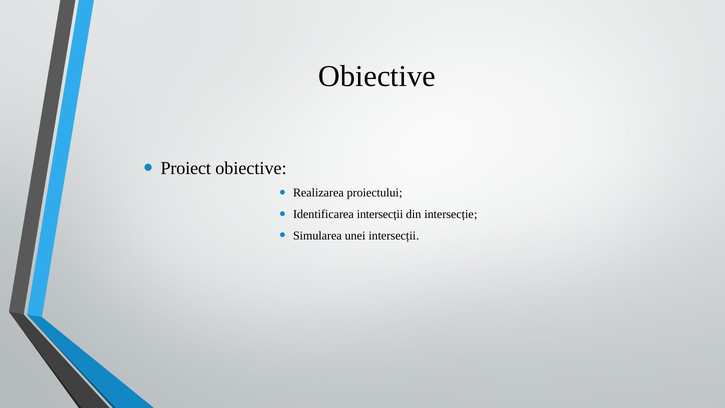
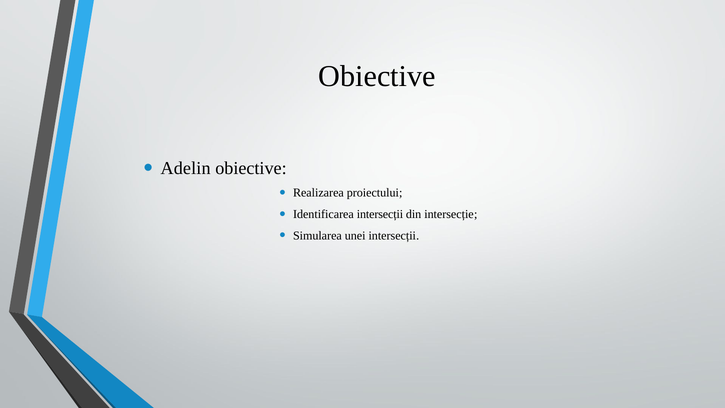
Proiect: Proiect -> Adelin
